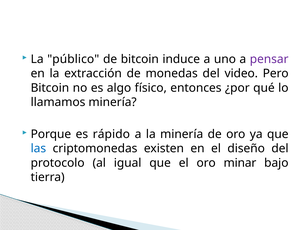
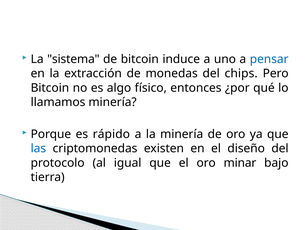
público: público -> sistema
pensar colour: purple -> blue
video: video -> chips
